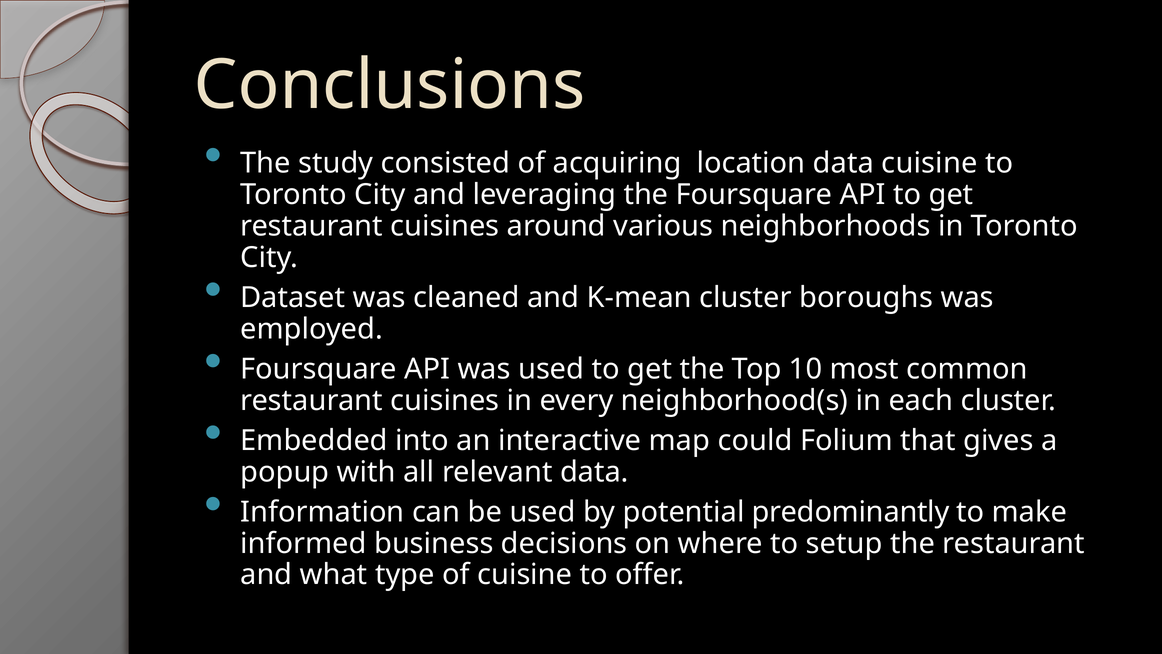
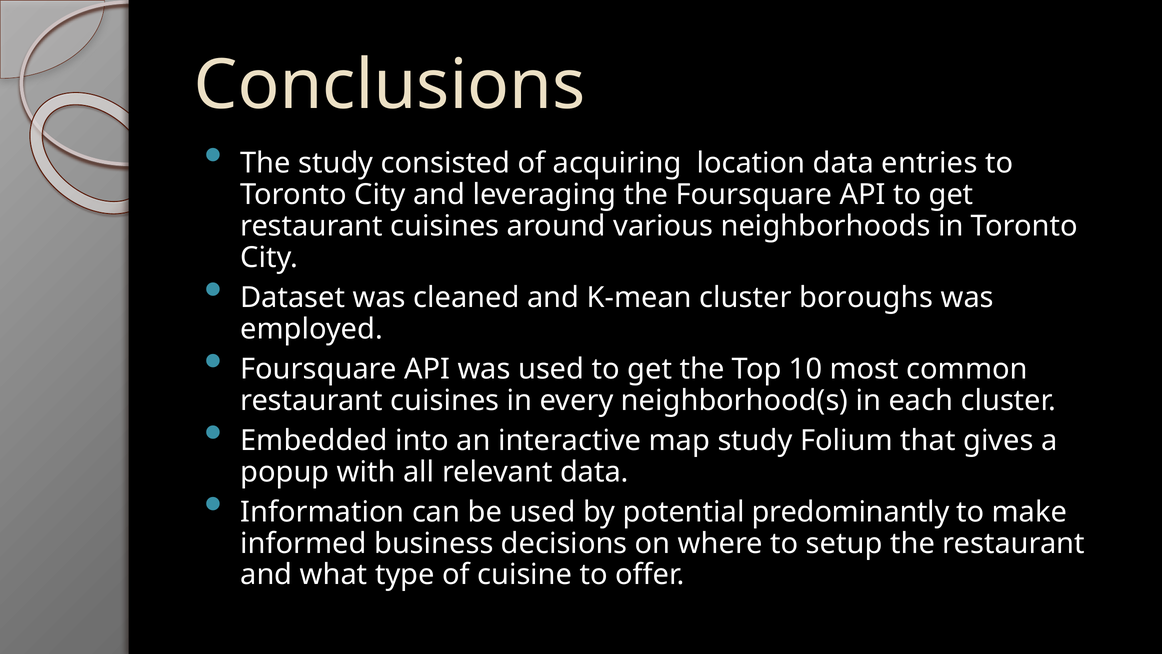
data cuisine: cuisine -> entries
map could: could -> study
